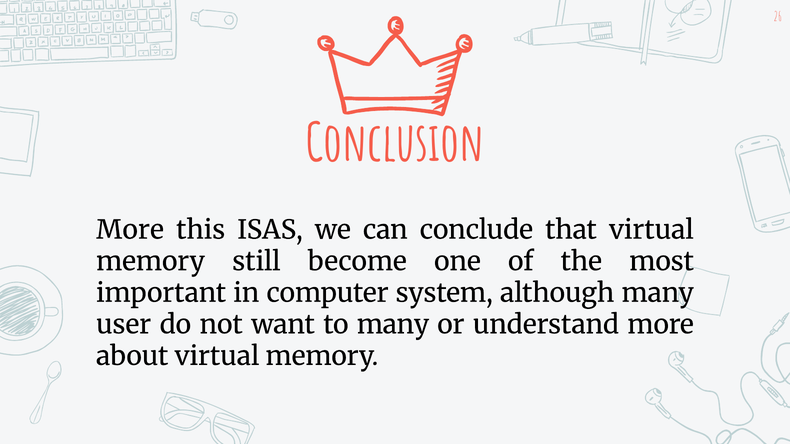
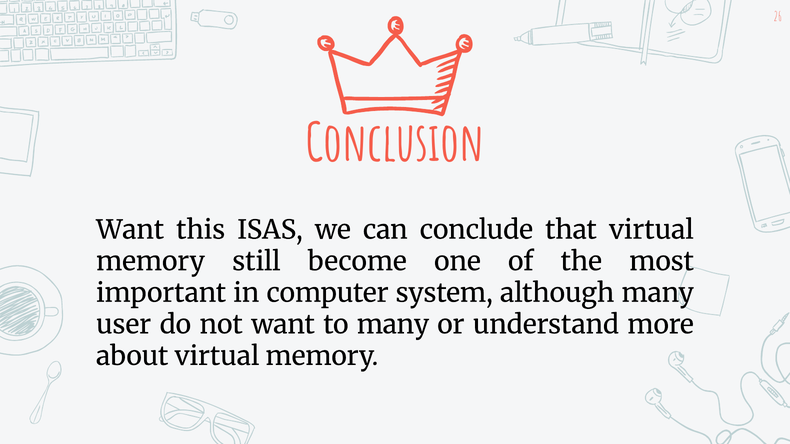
More at (130, 230): More -> Want
